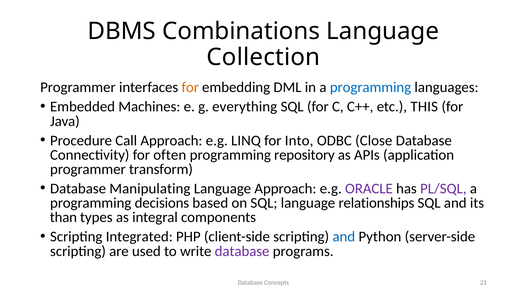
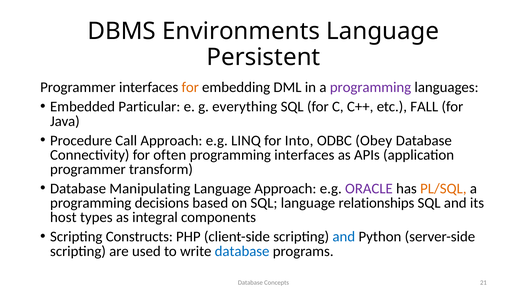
Combinations: Combinations -> Environments
Collection: Collection -> Persistent
programming at (370, 88) colour: blue -> purple
Machines: Machines -> Particular
THIS: THIS -> FALL
Close: Close -> Obey
programming repository: repository -> interfaces
PL/SQL colour: purple -> orange
than: than -> host
Integrated: Integrated -> Constructs
database at (242, 252) colour: purple -> blue
